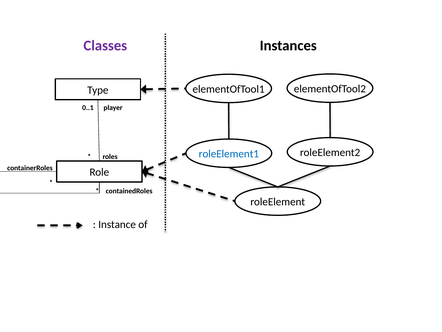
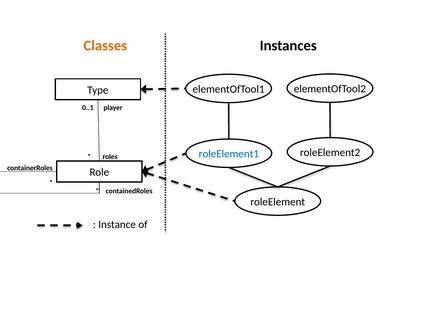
Classes colour: purple -> orange
